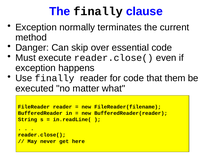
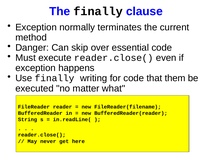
finally reader: reader -> writing
